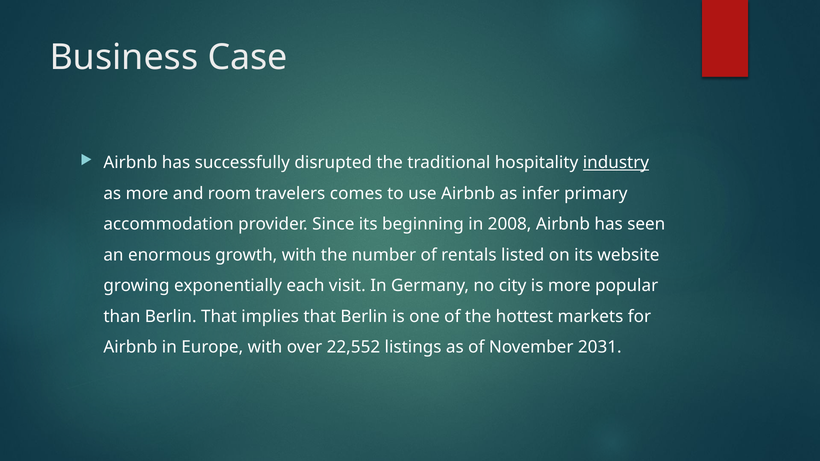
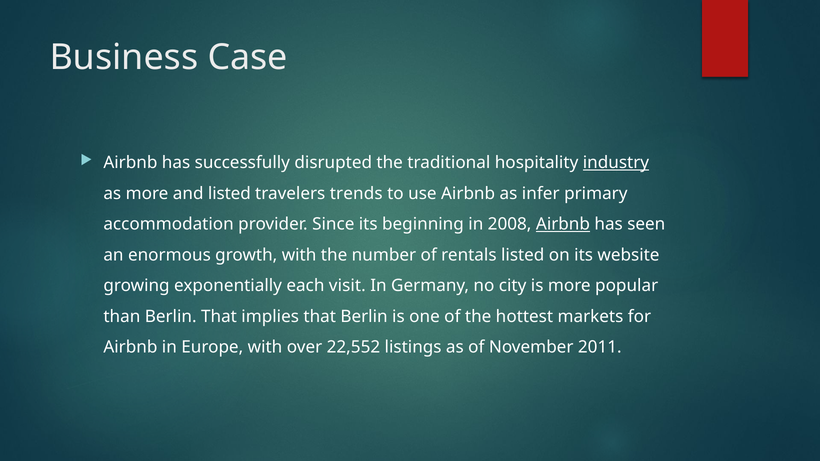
and room: room -> listed
comes: comes -> trends
Airbnb at (563, 224) underline: none -> present
2031: 2031 -> 2011
